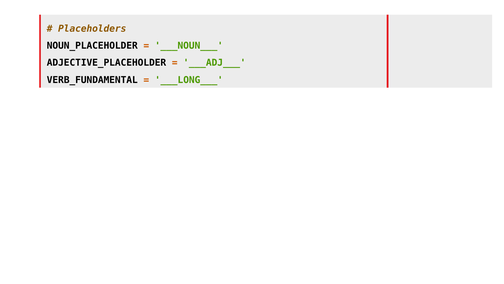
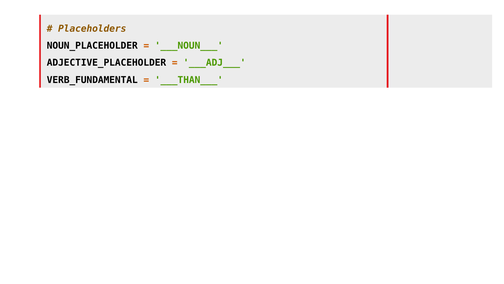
___LONG___: ___LONG___ -> ___THAN___
